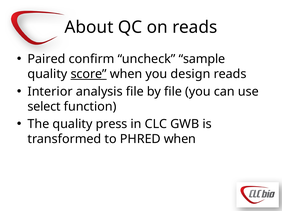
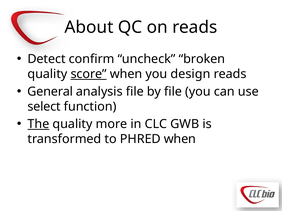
Paired: Paired -> Detect
sample: sample -> broken
Interior: Interior -> General
The underline: none -> present
press: press -> more
